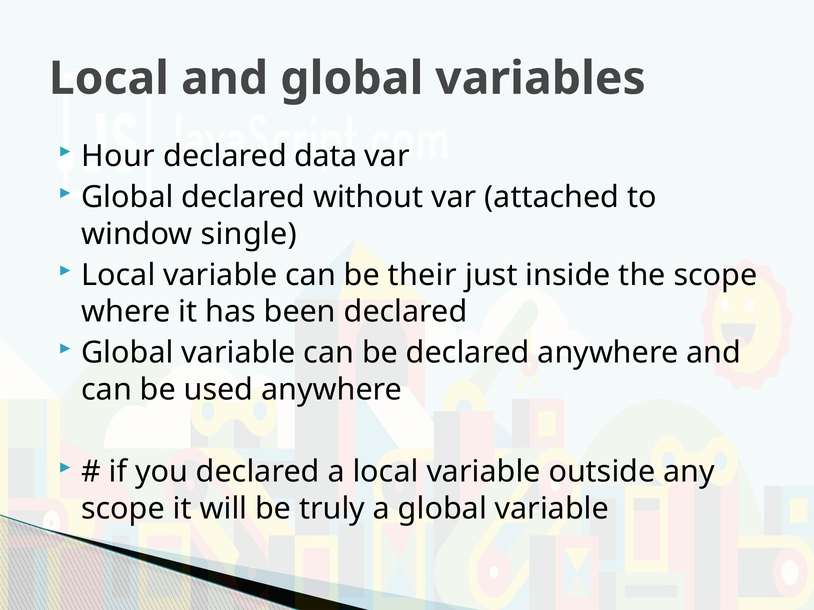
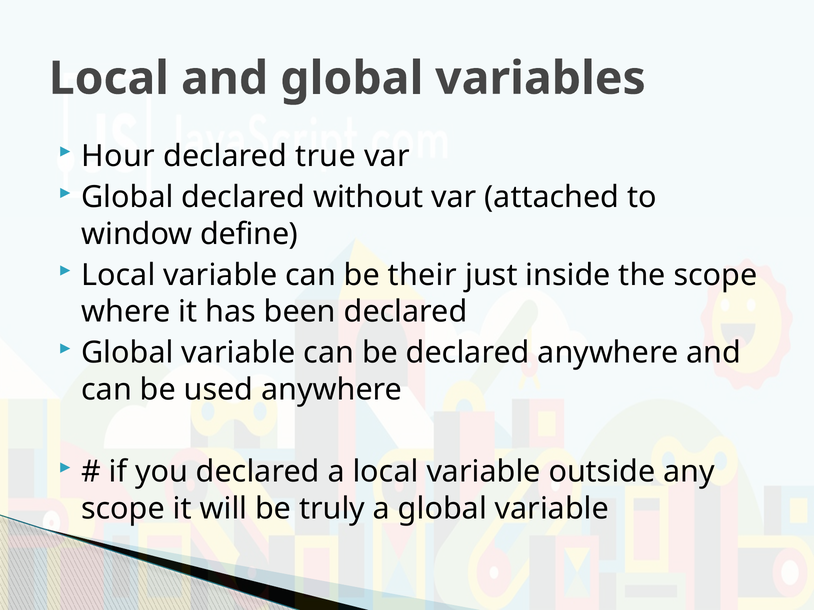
data: data -> true
single: single -> define
